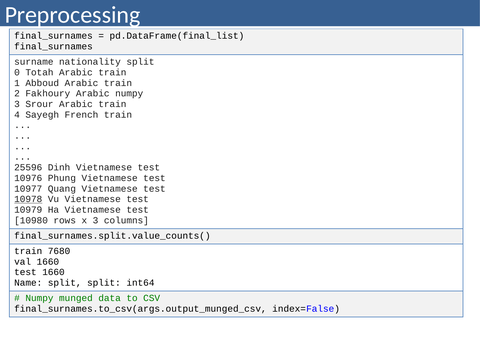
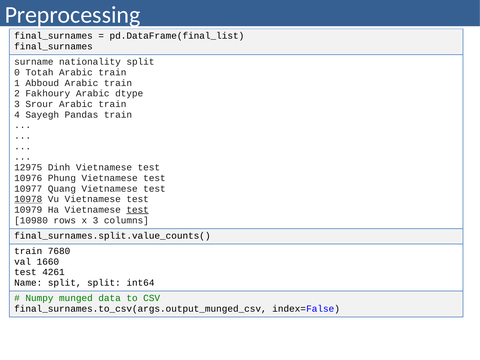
Arabic numpy: numpy -> dtype
French: French -> Pandas
25596: 25596 -> 12975
test at (138, 210) underline: none -> present
test 1660: 1660 -> 4261
